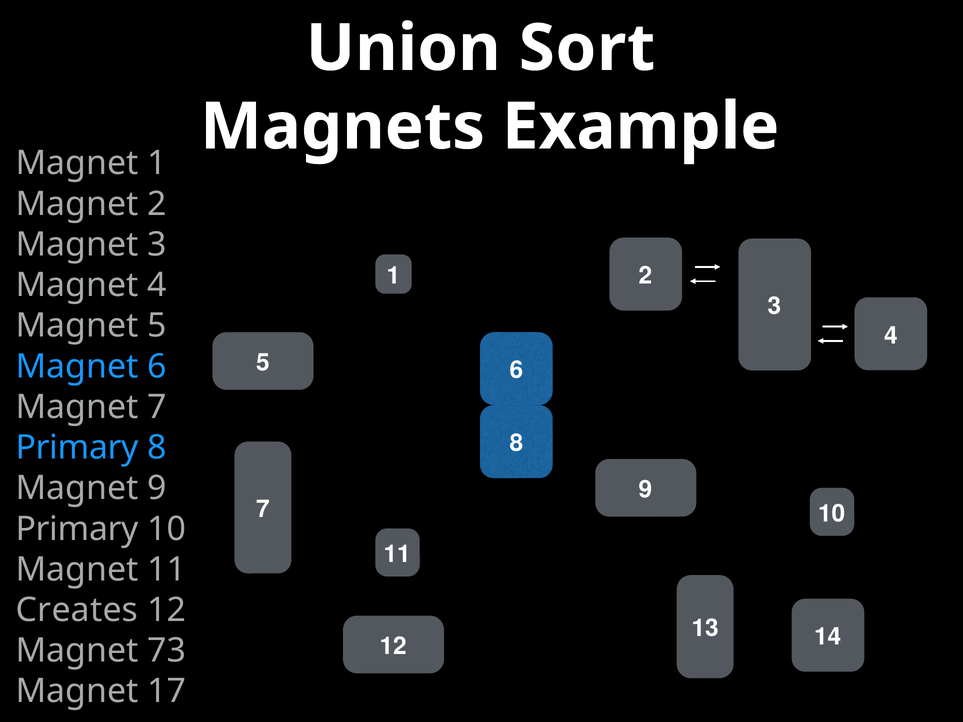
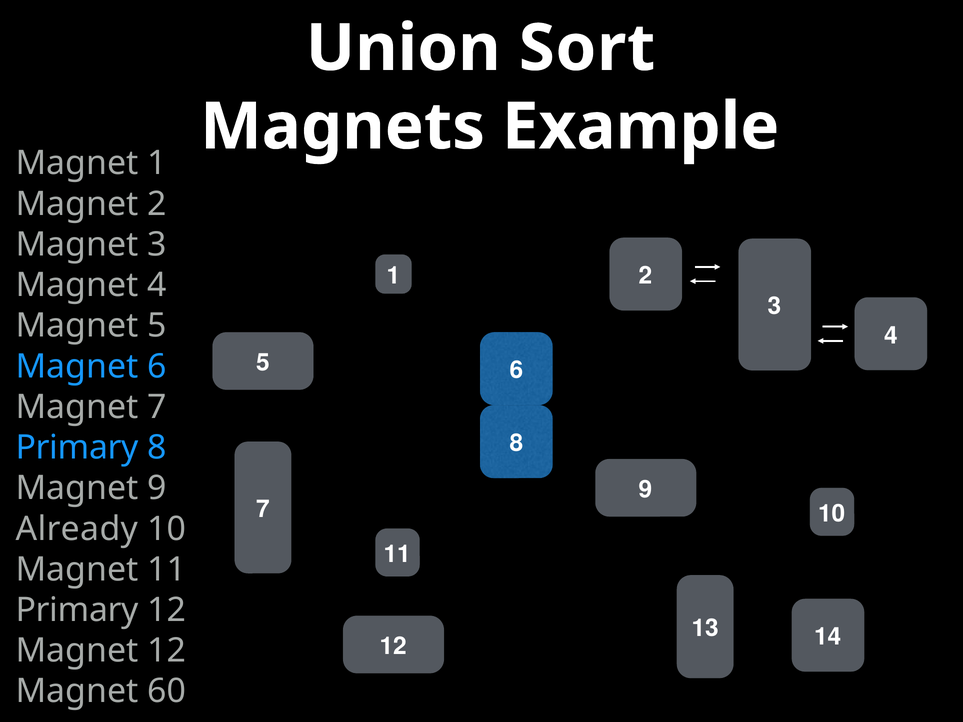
Primary at (77, 529): Primary -> Already
Creates at (77, 610): Creates -> Primary
Magnet 73: 73 -> 12
17: 17 -> 60
